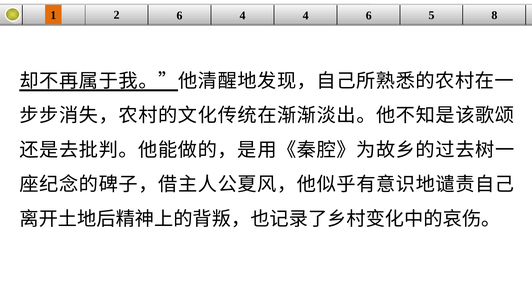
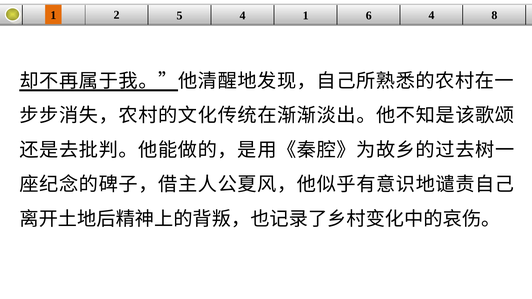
2 6: 6 -> 5
4 4: 4 -> 1
6 5: 5 -> 4
